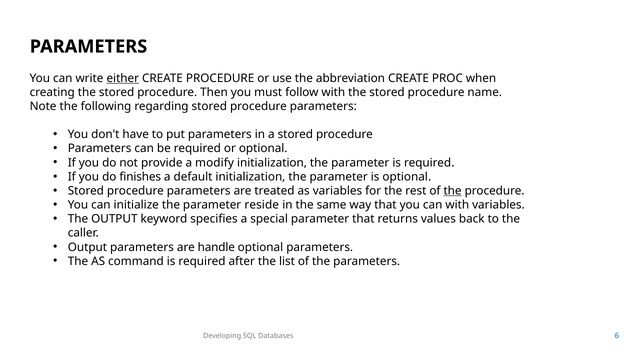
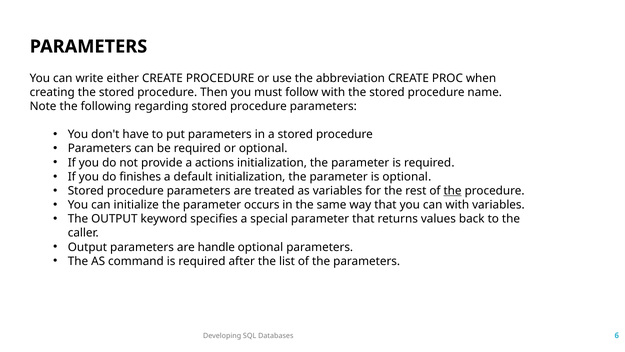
either underline: present -> none
modify: modify -> actions
reside: reside -> occurs
